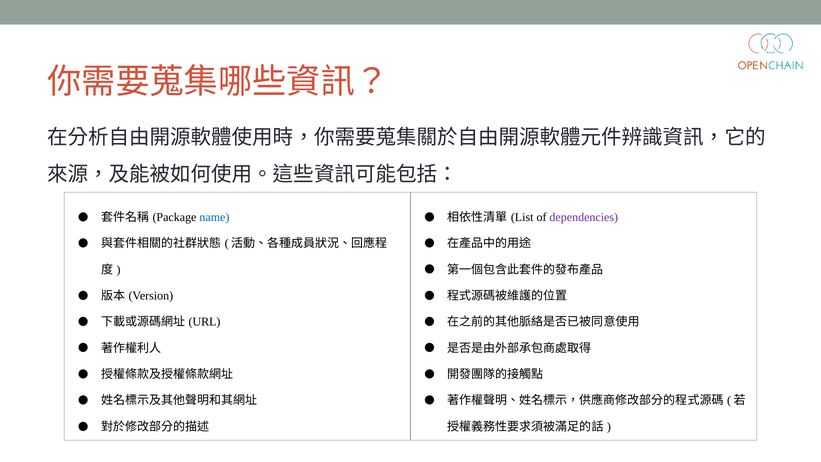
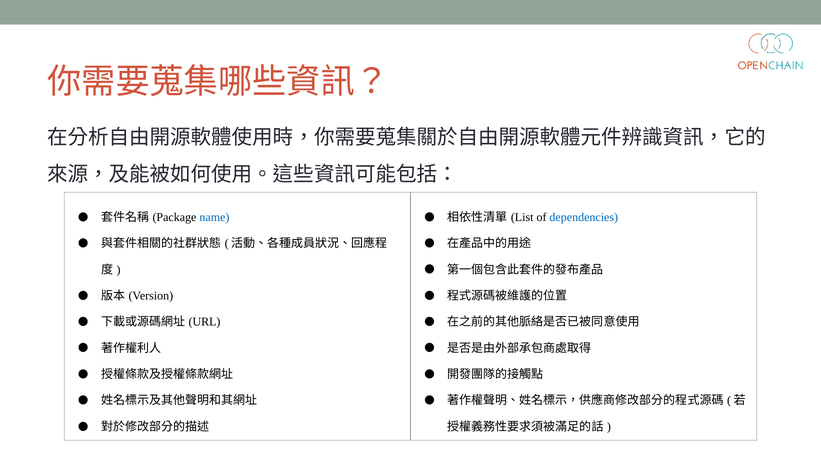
dependencies colour: purple -> blue
